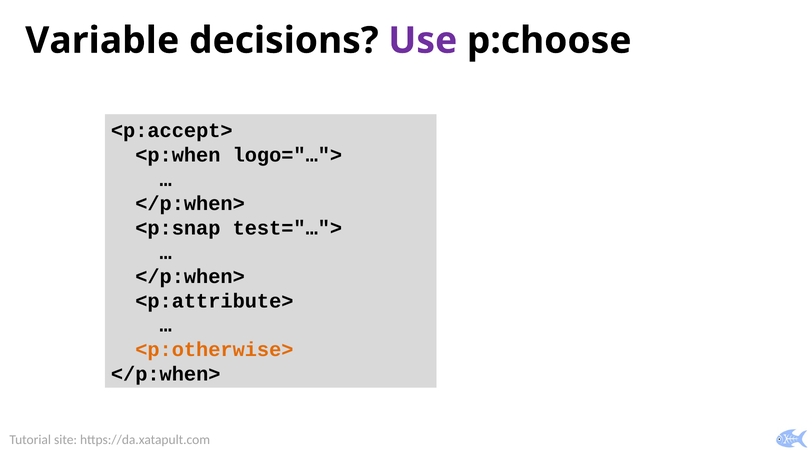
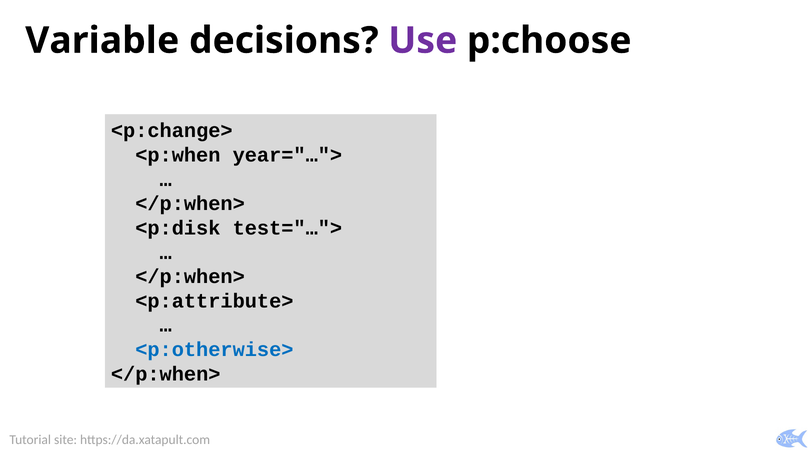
<p:accept>: <p:accept> -> <p:change>
logo="…">: logo="…"> -> year="…">
<p:snap: <p:snap -> <p:disk
<p:otherwise> colour: orange -> blue
